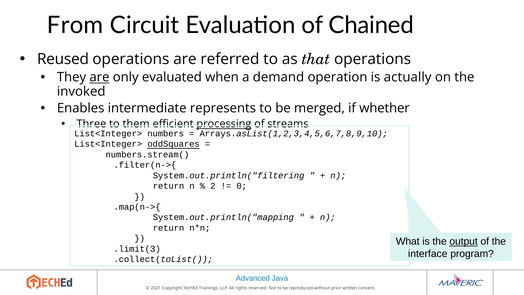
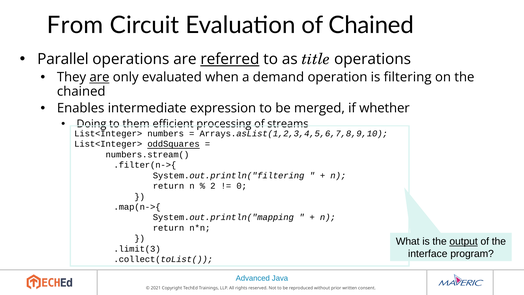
Reused: Reused -> Parallel
referred underline: none -> present
that: that -> title
actually: actually -> filtering
invoked at (81, 91): invoked -> chained
represents: represents -> expression
Three: Three -> Doing
processing underline: present -> none
